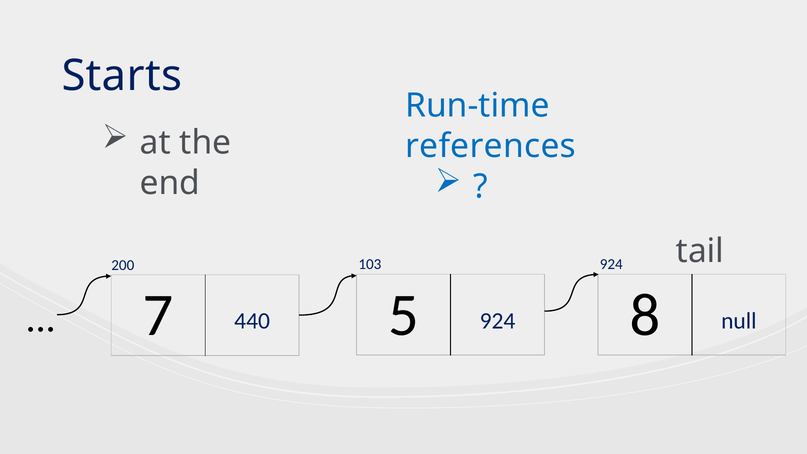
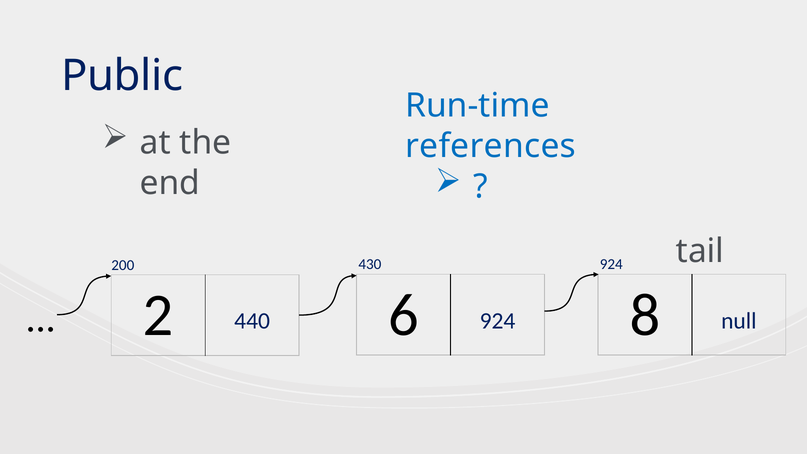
Starts: Starts -> Public
103: 103 -> 430
7: 7 -> 2
5: 5 -> 6
